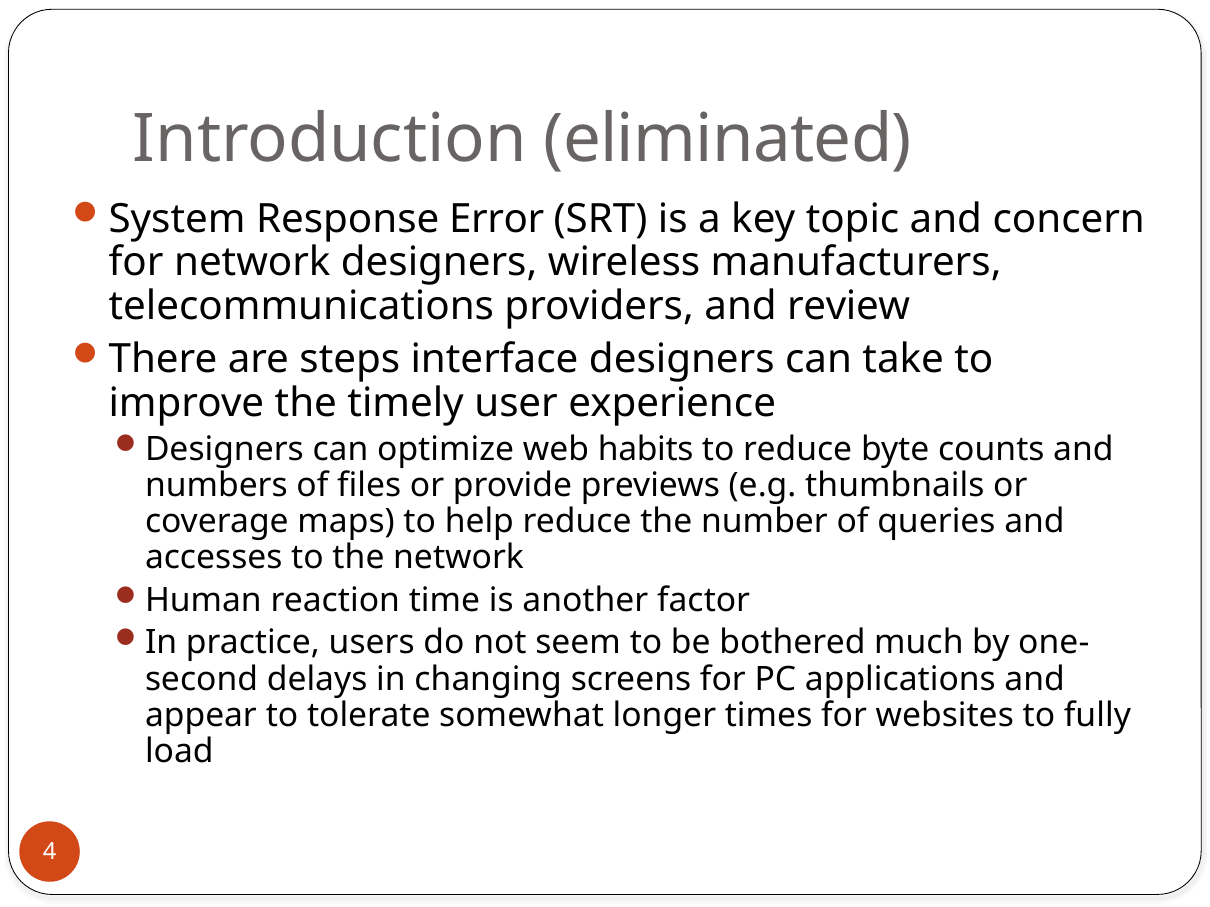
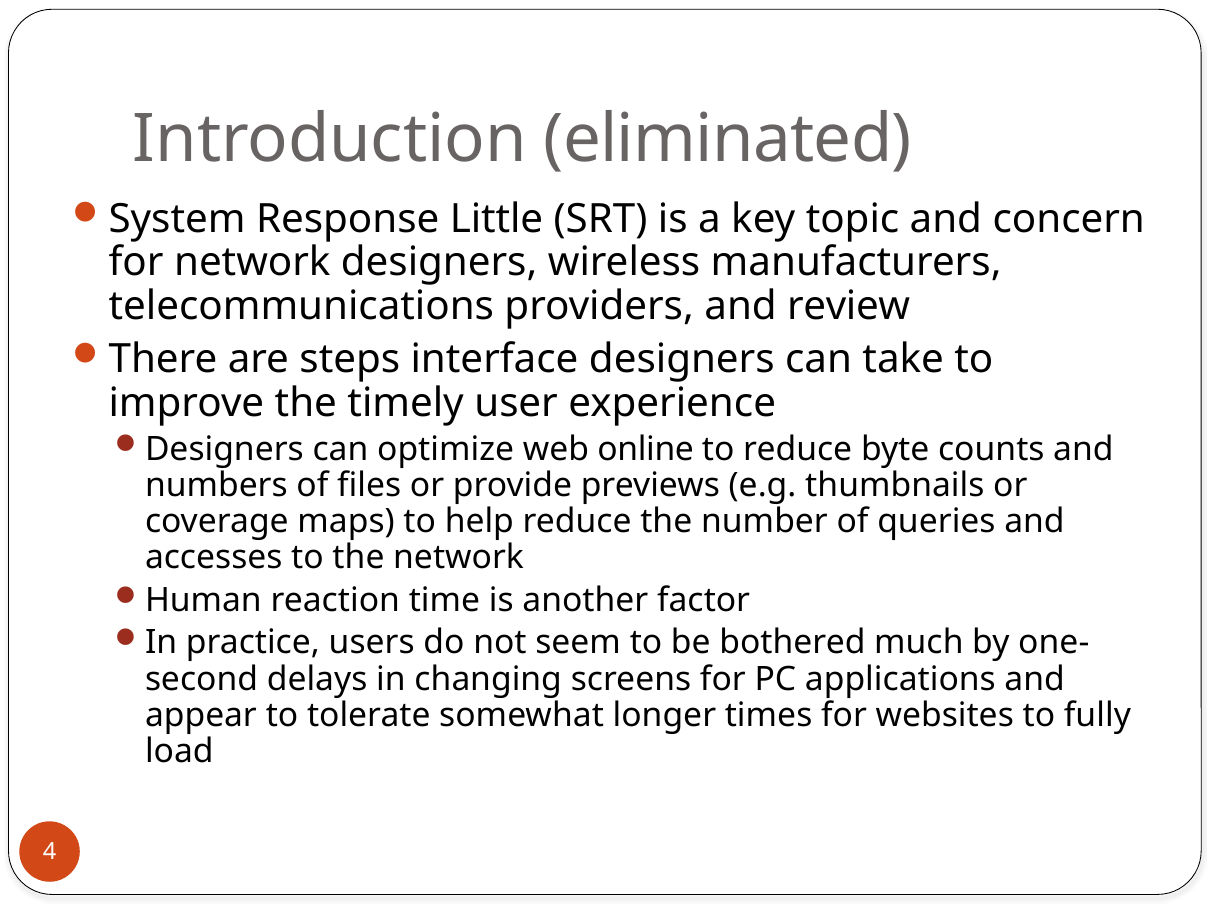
Error: Error -> Little
habits: habits -> online
